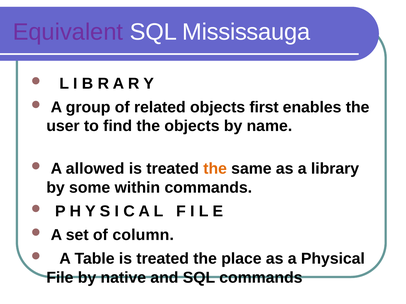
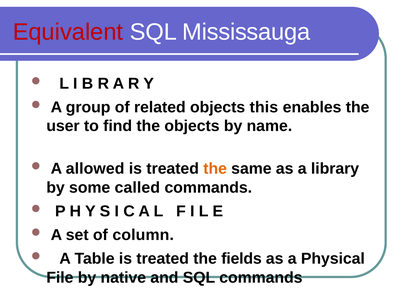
Equivalent colour: purple -> red
first: first -> this
within: within -> called
place: place -> fields
